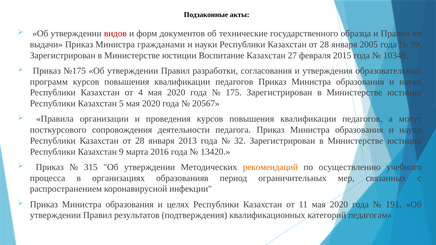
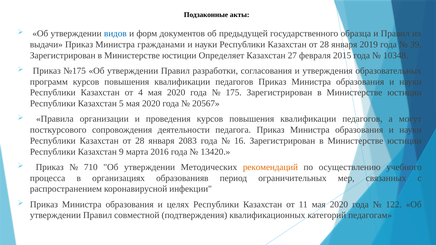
видов colour: red -> blue
технические: технические -> предыдущей
2005: 2005 -> 2019
Воспитание: Воспитание -> Определяет
2013: 2013 -> 2083
32: 32 -> 16
315: 315 -> 710
191: 191 -> 122
результатов: результатов -> совместной
